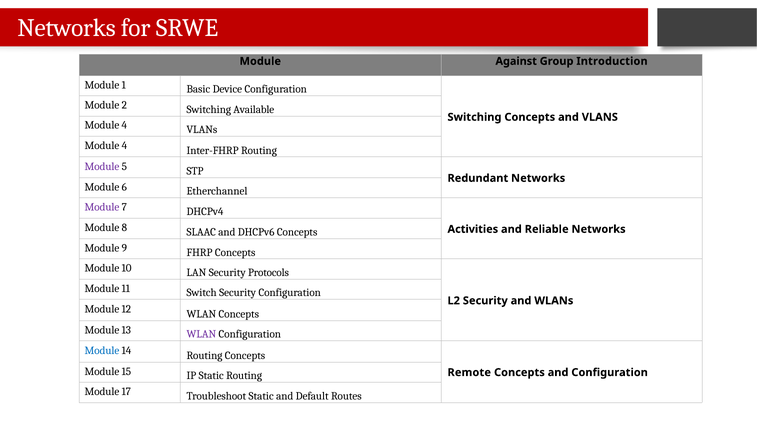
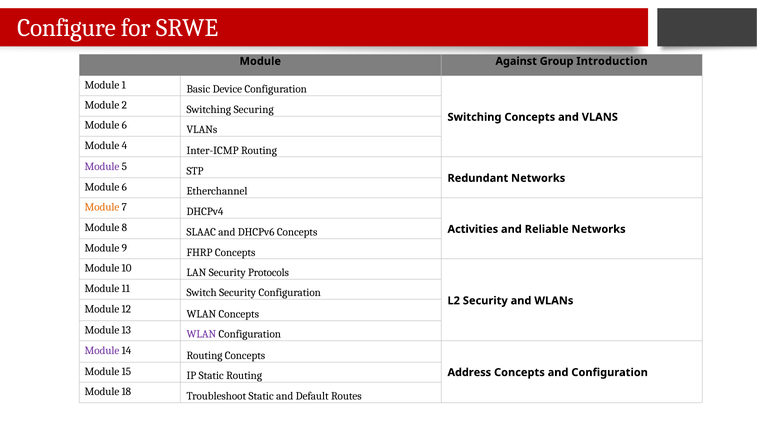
Networks at (67, 28): Networks -> Configure
Available: Available -> Securing
4 at (124, 125): 4 -> 6
Inter-FHRP: Inter-FHRP -> Inter-ICMP
Module at (102, 207) colour: purple -> orange
Module at (102, 351) colour: blue -> purple
Remote: Remote -> Address
17: 17 -> 18
